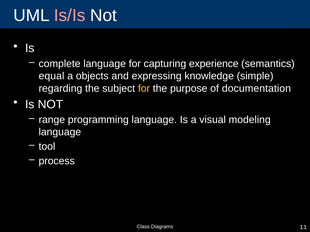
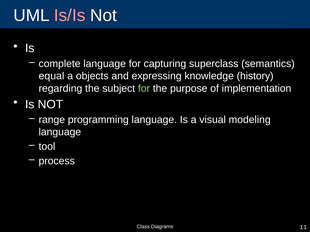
experience: experience -> superclass
simple: simple -> history
for at (144, 89) colour: yellow -> light green
documentation: documentation -> implementation
